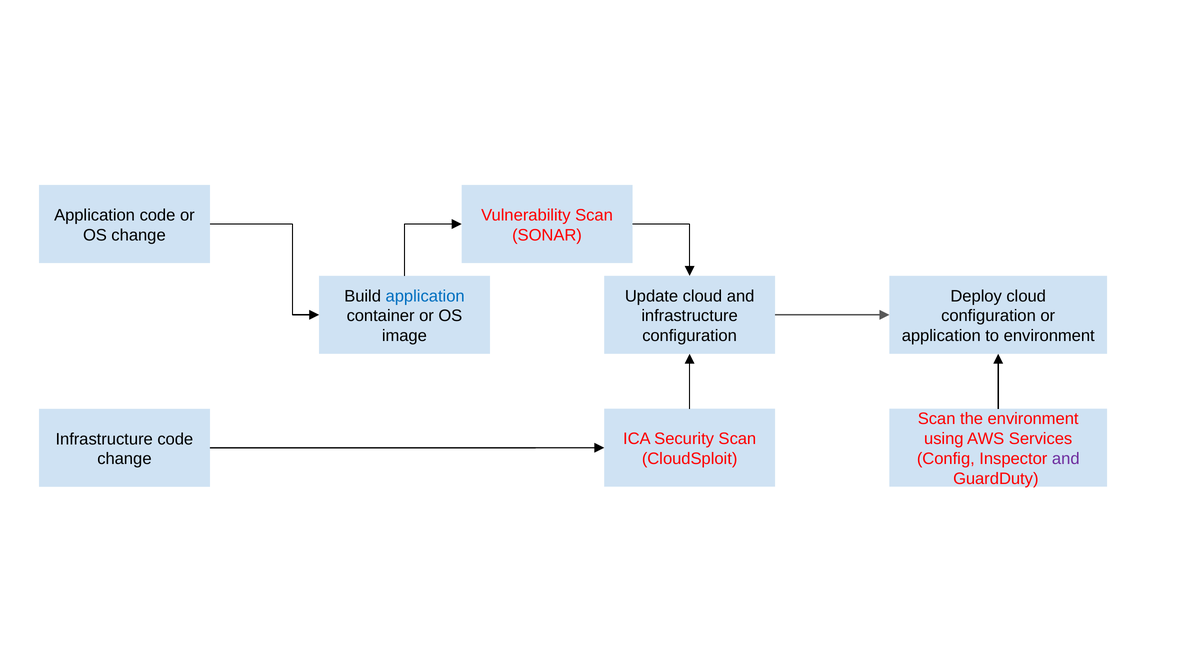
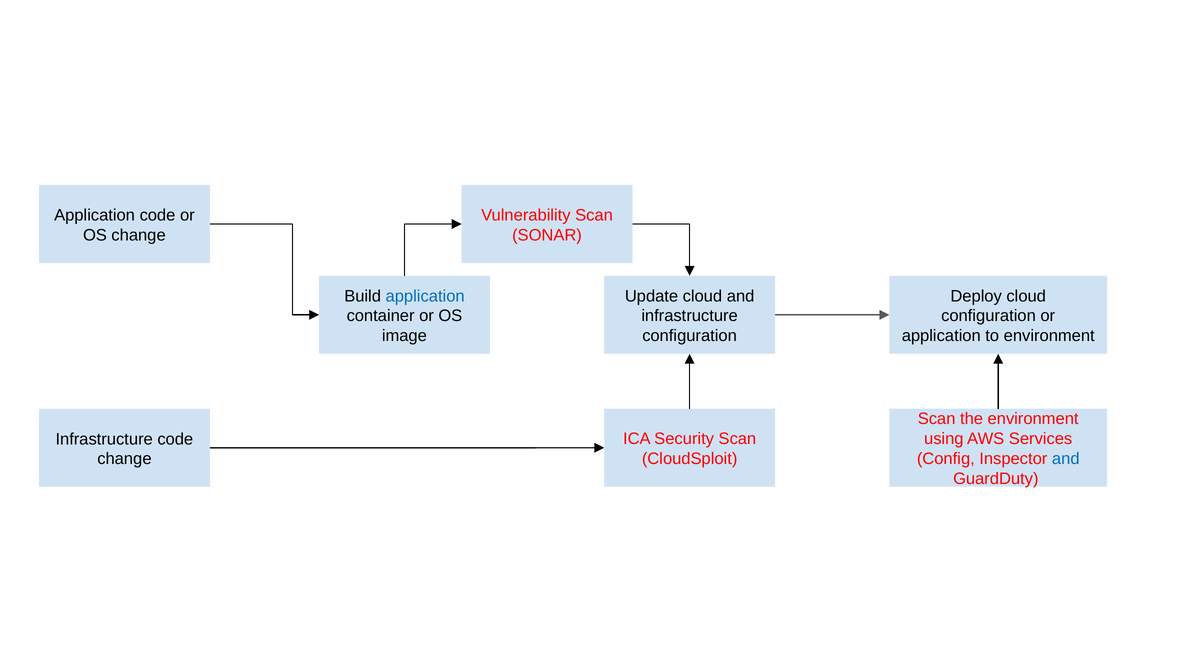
and at (1066, 459) colour: purple -> blue
